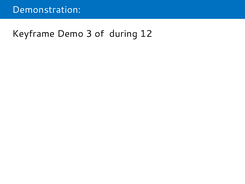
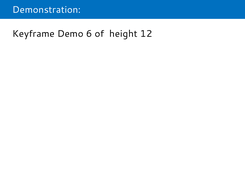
3: 3 -> 6
during: during -> height
